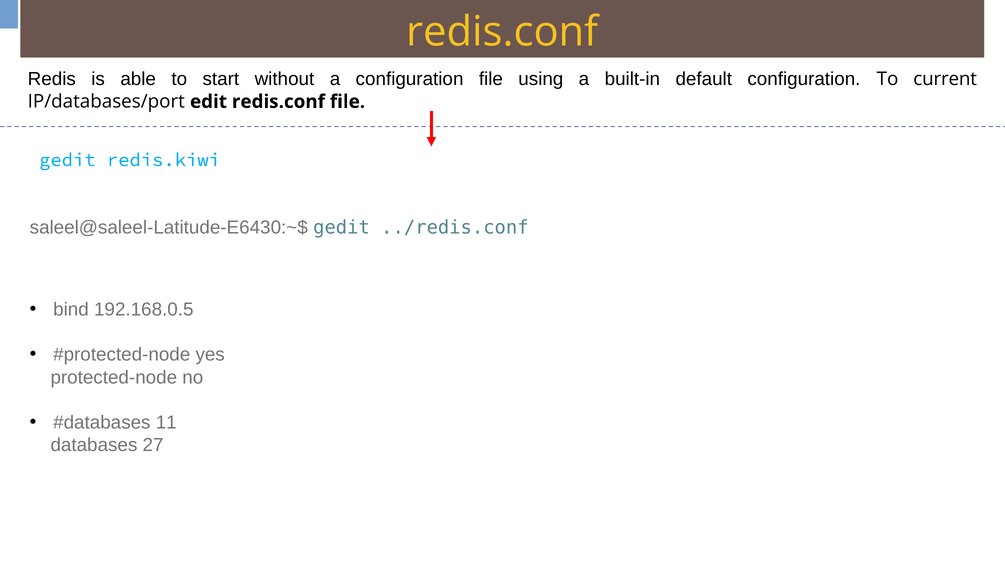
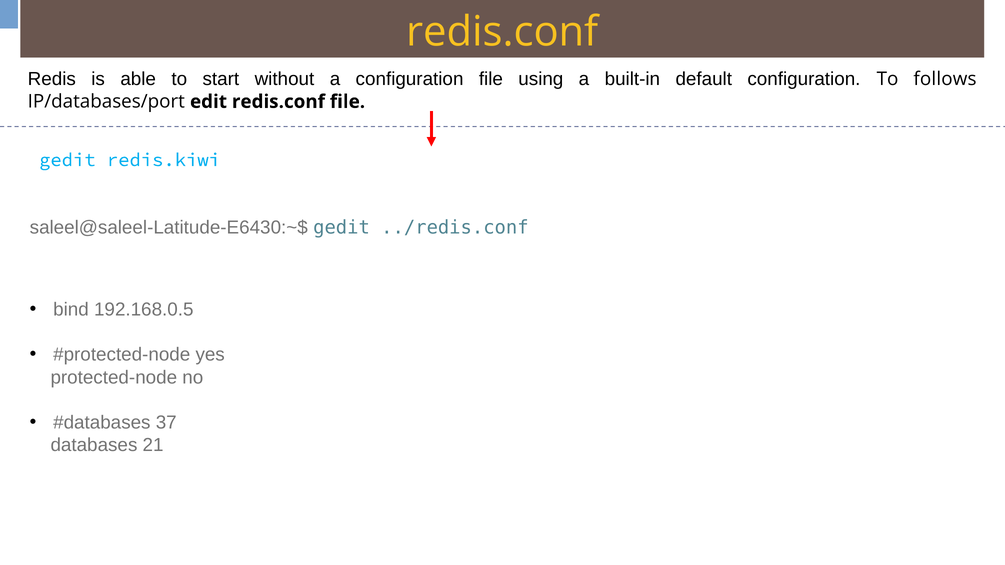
current: current -> follows
11: 11 -> 37
27: 27 -> 21
